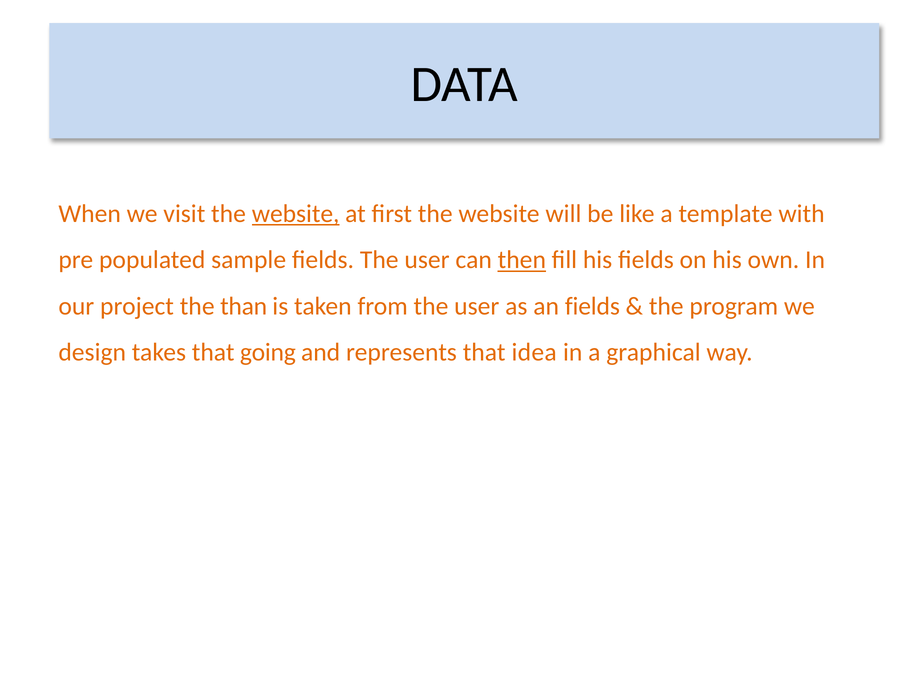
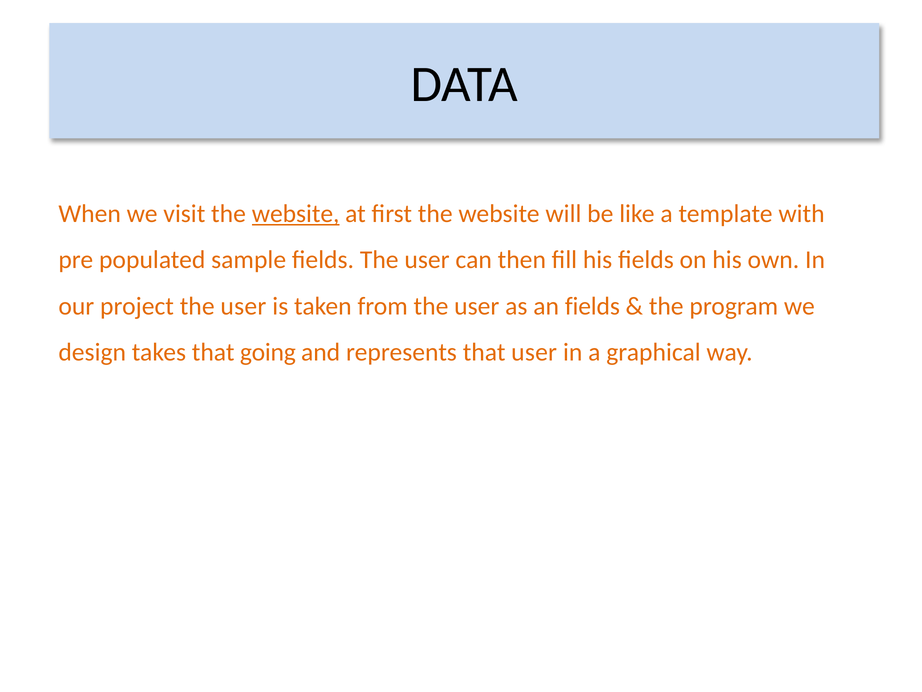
then underline: present -> none
project the than: than -> user
that idea: idea -> user
